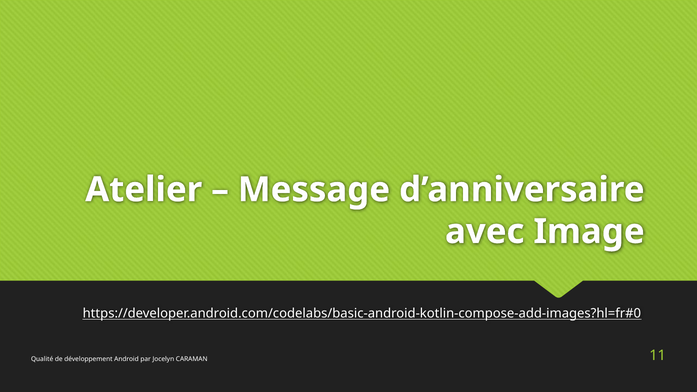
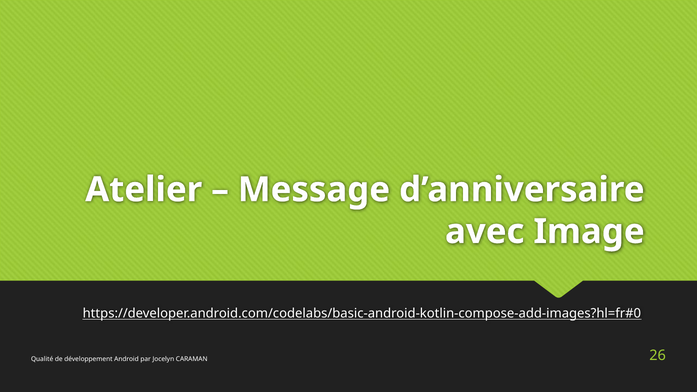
11: 11 -> 26
